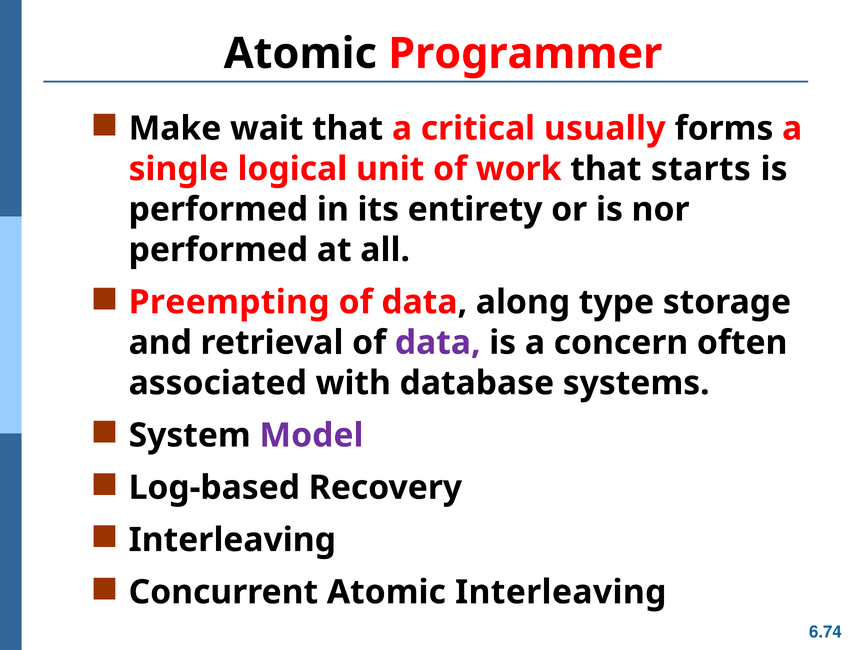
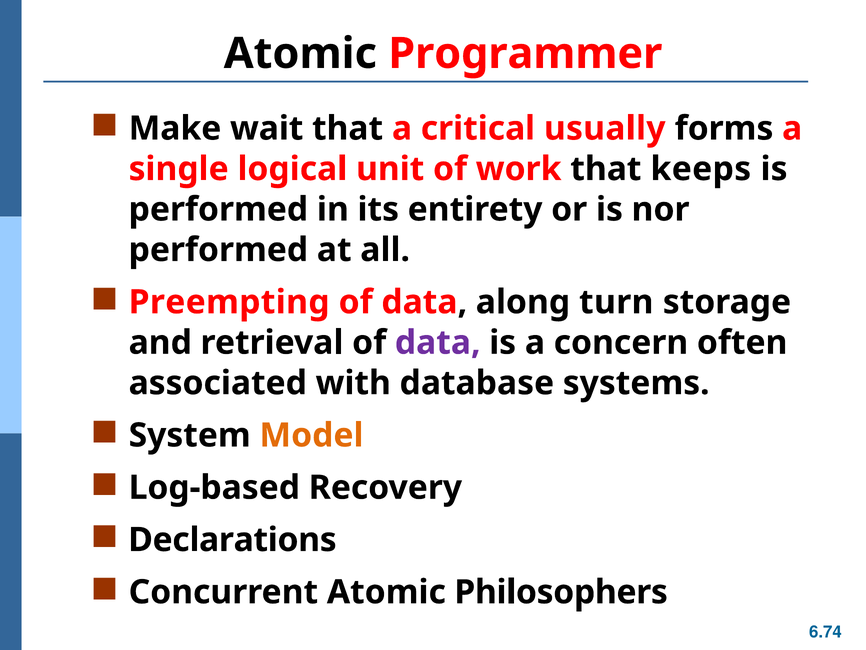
starts: starts -> keeps
type: type -> turn
Model colour: purple -> orange
Interleaving at (232, 540): Interleaving -> Declarations
Atomic Interleaving: Interleaving -> Philosophers
